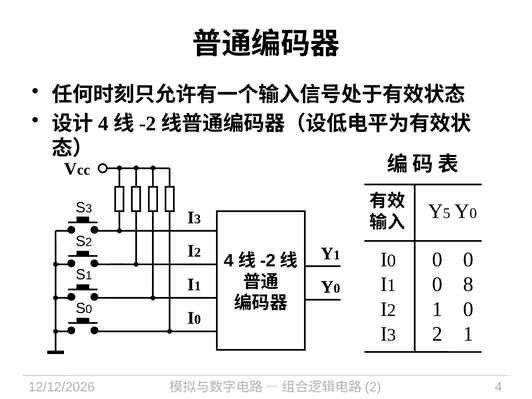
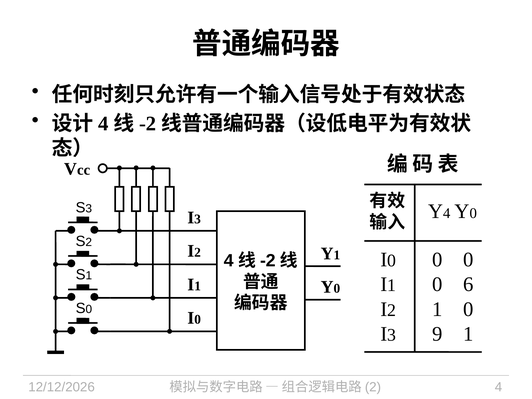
5 at (447, 213): 5 -> 4
8: 8 -> 6
2 at (437, 334): 2 -> 9
